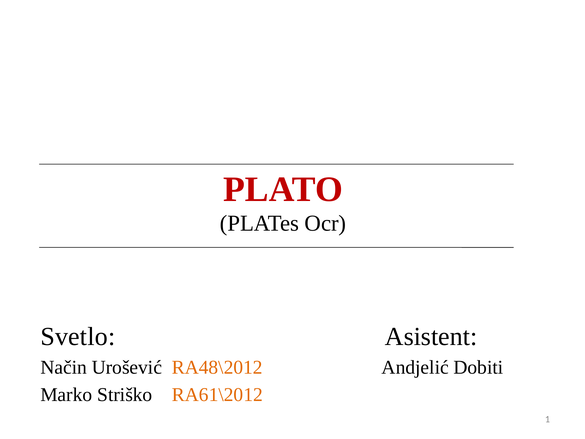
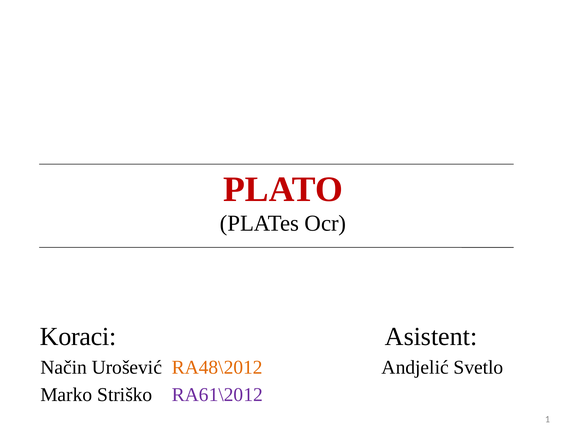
Svetlo: Svetlo -> Koraci
Dobiti: Dobiti -> Svetlo
RA61\2012 colour: orange -> purple
